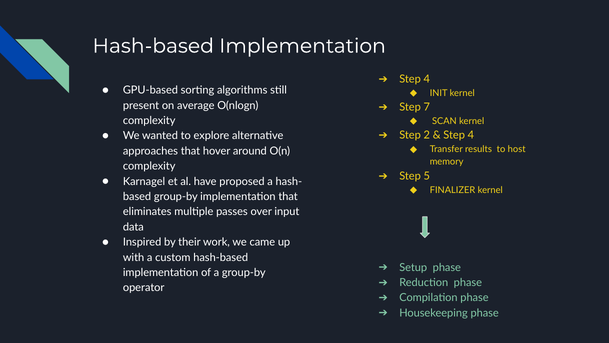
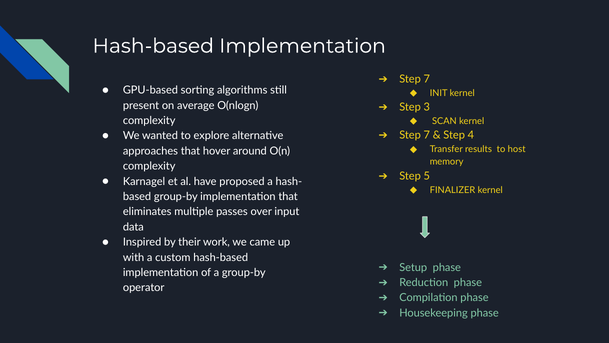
4 at (427, 79): 4 -> 7
7: 7 -> 3
2 at (427, 135): 2 -> 7
